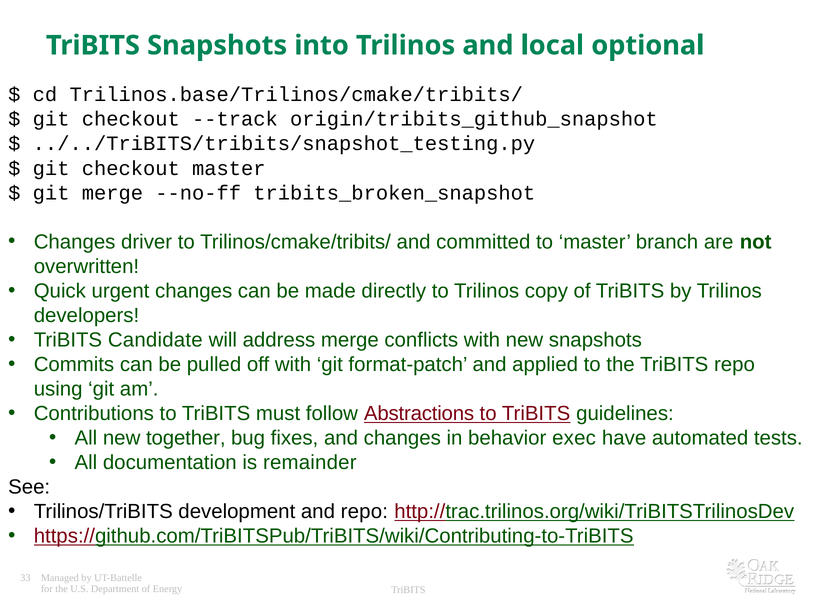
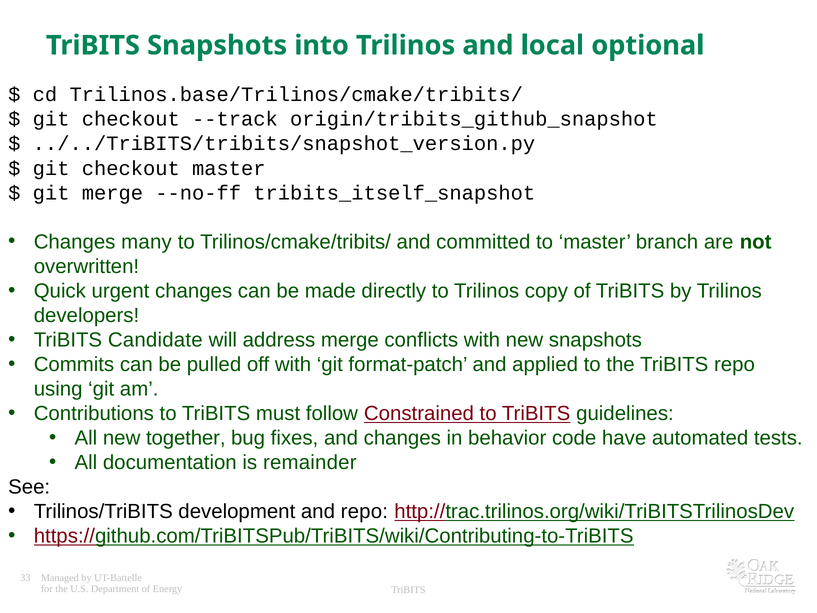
../../TriBITS/tribits/snapshot_testing.py: ../../TriBITS/tribits/snapshot_testing.py -> ../../TriBITS/tribits/snapshot_version.py
tribits_broken_snapshot: tribits_broken_snapshot -> tribits_itself_snapshot
driver: driver -> many
Abstractions: Abstractions -> Constrained
exec: exec -> code
